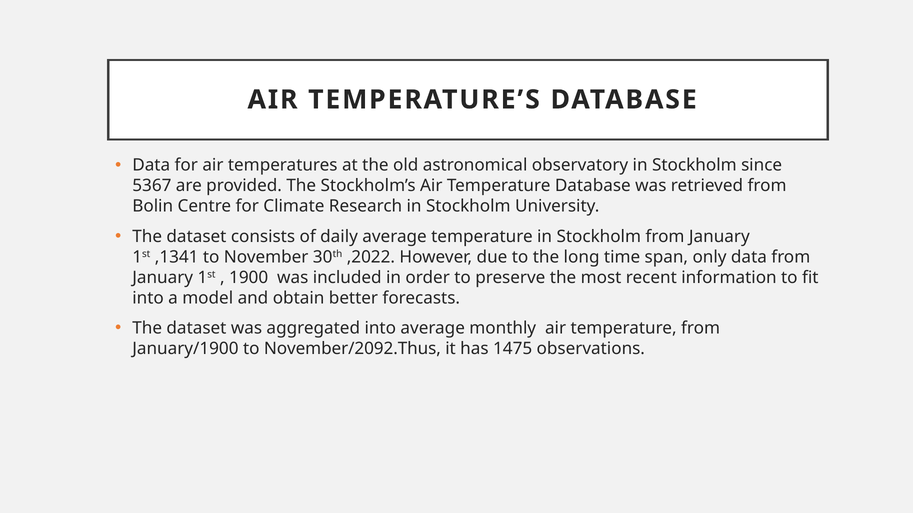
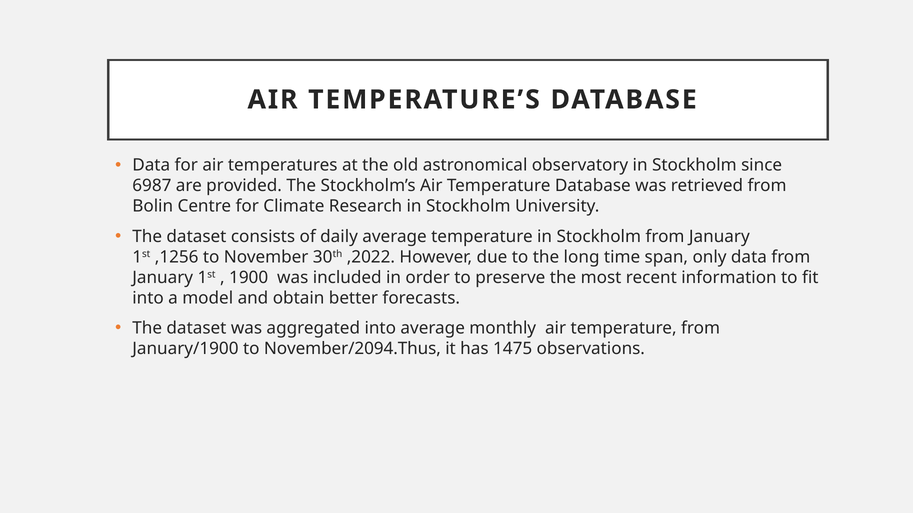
5367: 5367 -> 6987
,1341: ,1341 -> ,1256
November/2092.Thus: November/2092.Thus -> November/2094.Thus
